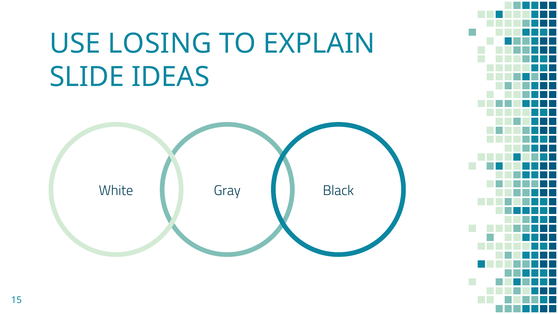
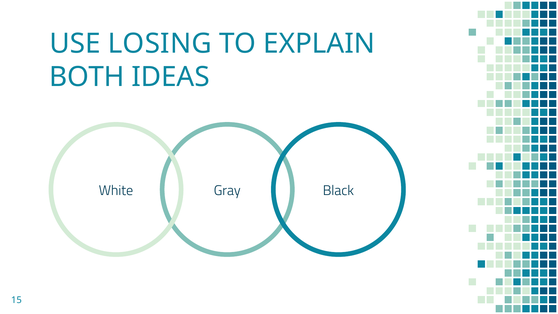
SLIDE: SLIDE -> BOTH
